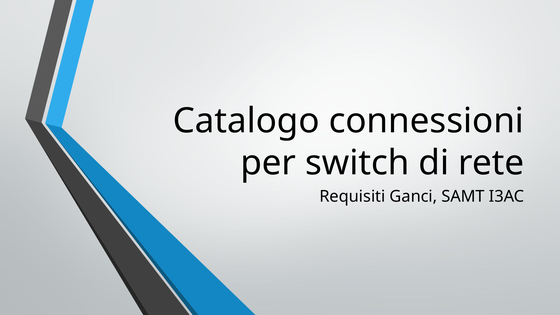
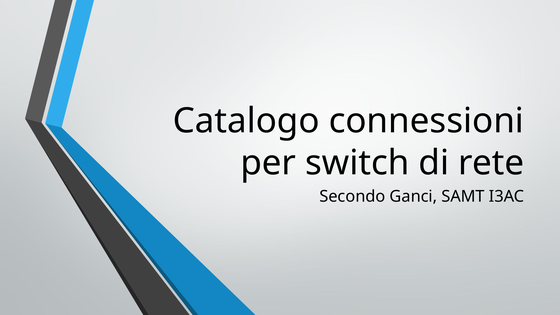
Requisiti: Requisiti -> Secondo
